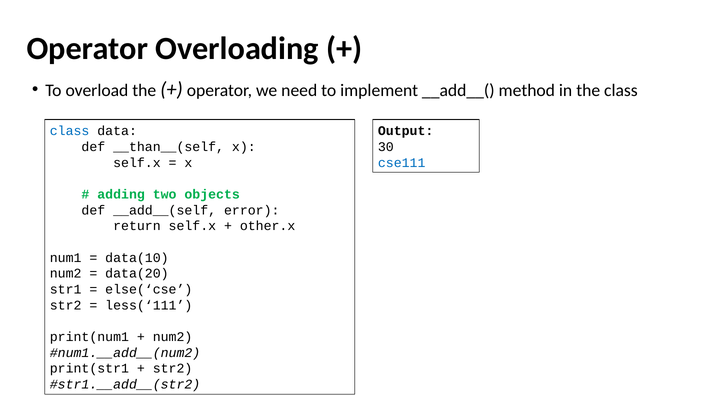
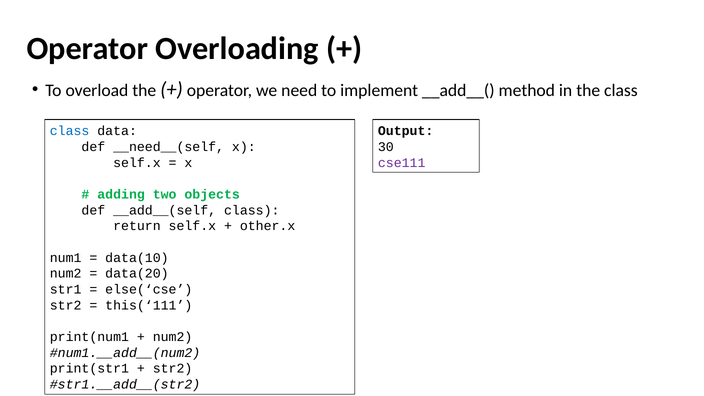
__than__(self: __than__(self -> __need__(self
cse111 colour: blue -> purple
__add__(self error: error -> class
less(‘111: less(‘111 -> this(‘111
